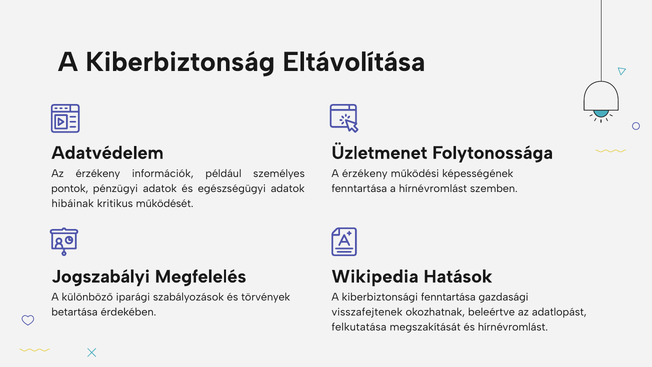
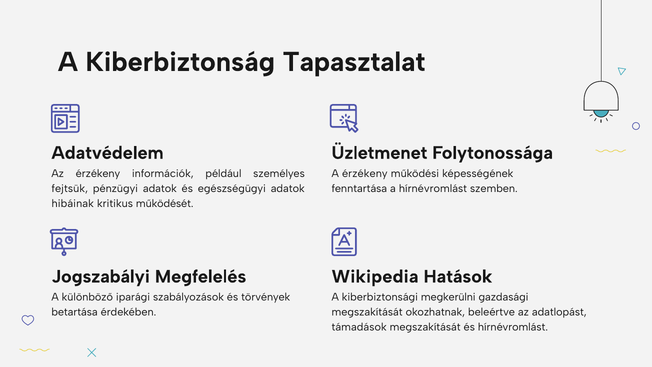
Eltávolítása: Eltávolítása -> Tapasztalat
pontok: pontok -> fejtsük
kiberbiztonsági fenntartása: fenntartása -> megkerülni
visszafejtenek at (367, 312): visszafejtenek -> megszakítását
felkutatása: felkutatása -> támadások
